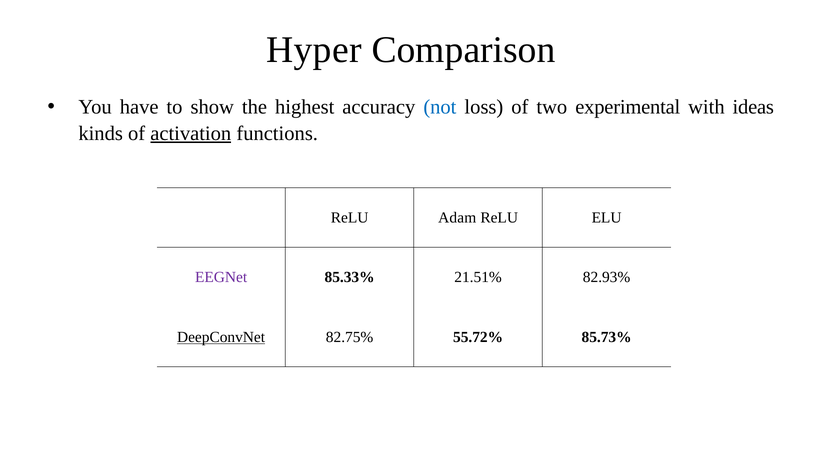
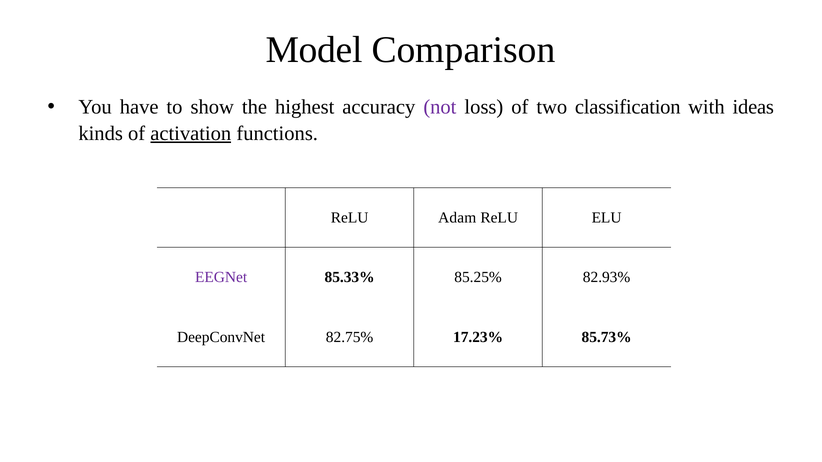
Hyper: Hyper -> Model
not colour: blue -> purple
experimental: experimental -> classification
21.51%: 21.51% -> 85.25%
DeepConvNet underline: present -> none
55.72%: 55.72% -> 17.23%
